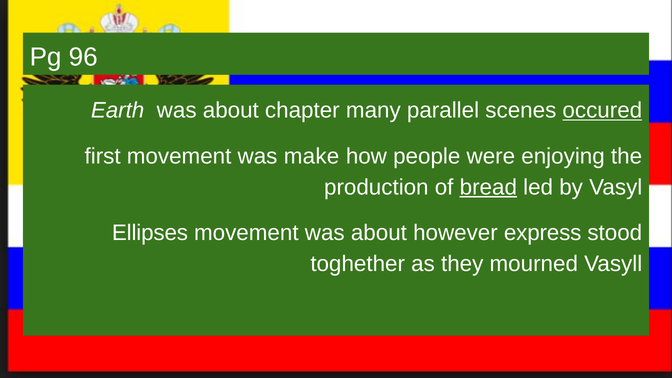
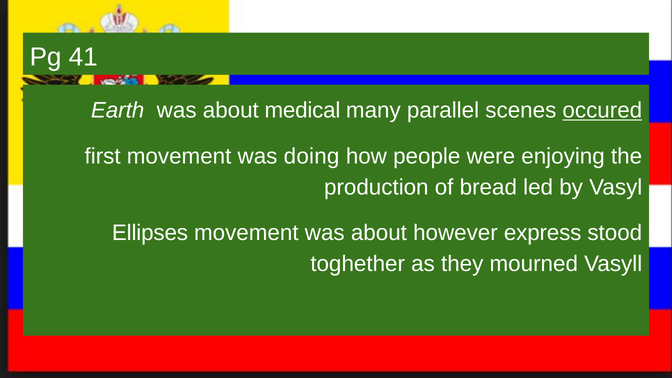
96: 96 -> 41
chapter: chapter -> medical
make: make -> doing
bread underline: present -> none
